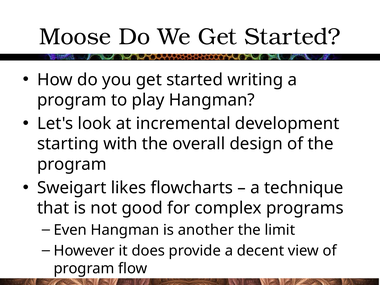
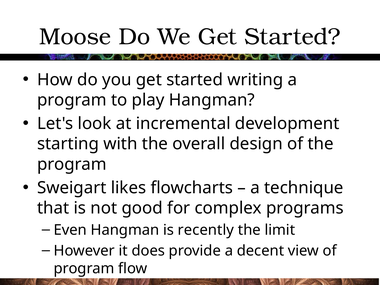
another: another -> recently
